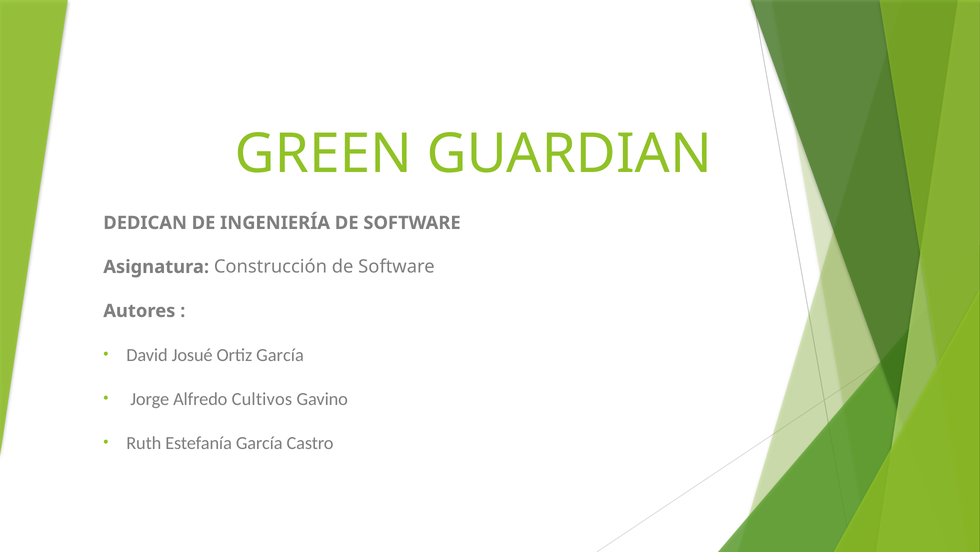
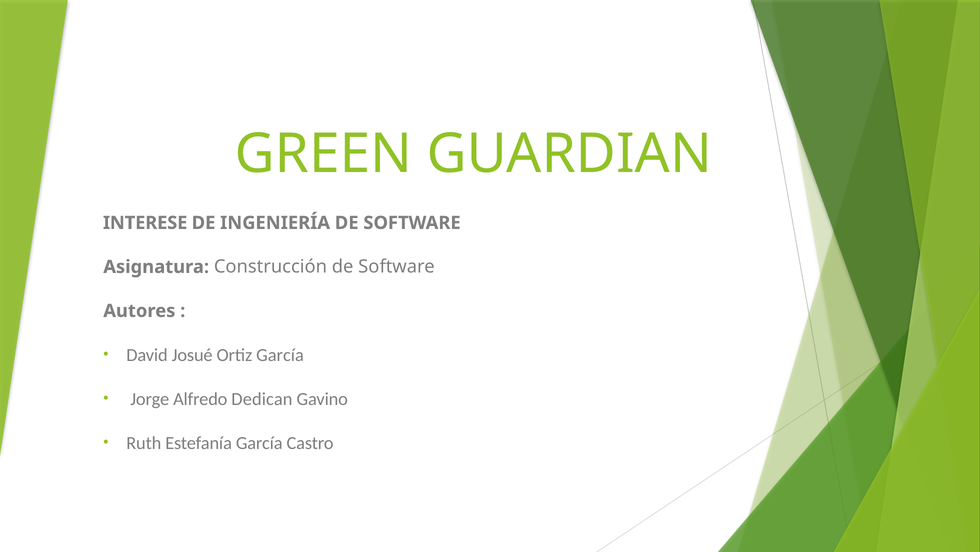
DEDICAN: DEDICAN -> INTERESE
Cultivos: Cultivos -> Dedican
